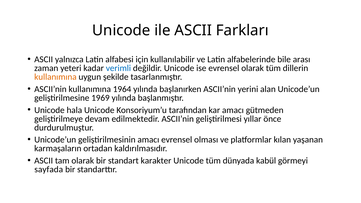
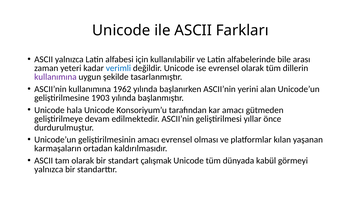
kullanımına at (55, 77) colour: orange -> purple
1964: 1964 -> 1962
1969: 1969 -> 1903
karakter: karakter -> çalışmak
sayfada at (49, 169): sayfada -> yalnızca
